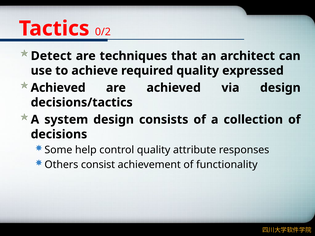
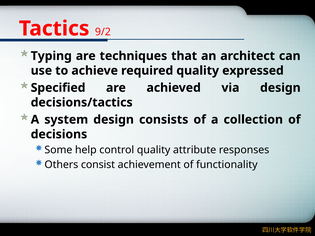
0/2: 0/2 -> 9/2
Detect: Detect -> Typing
Achieved at (58, 88): Achieved -> Specified
